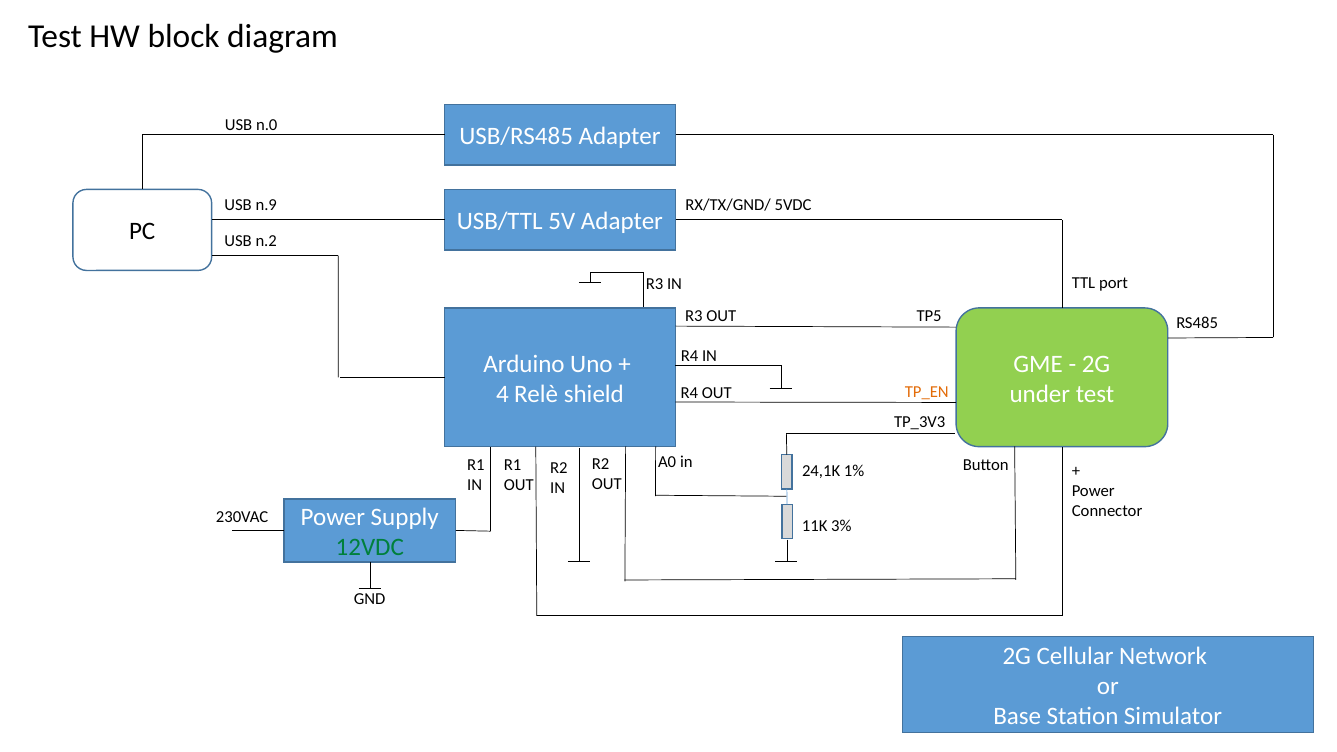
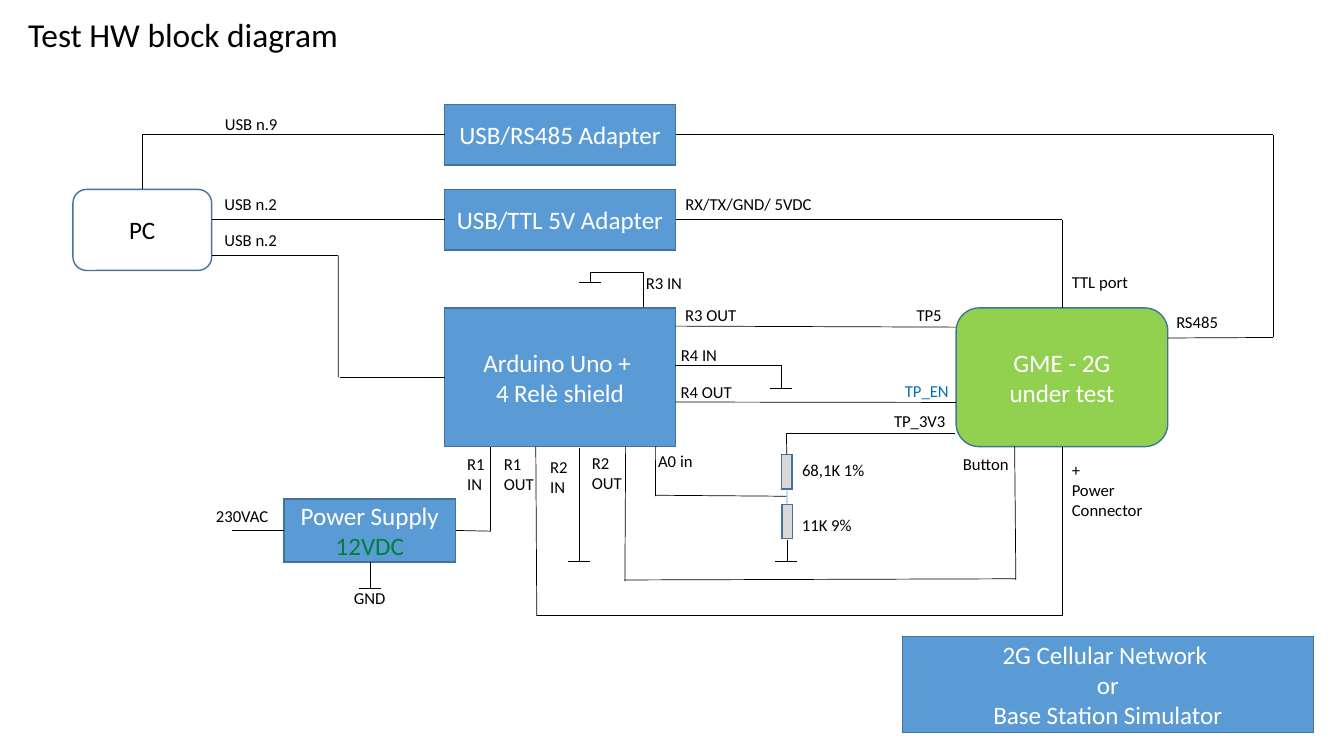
n.0: n.0 -> n.9
n.9 at (266, 205): n.9 -> n.2
TP_EN colour: orange -> blue
24,1K: 24,1K -> 68,1K
3%: 3% -> 9%
